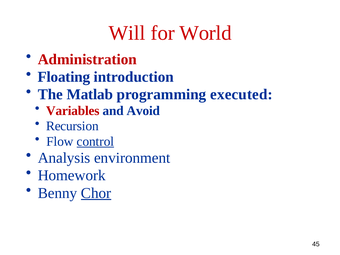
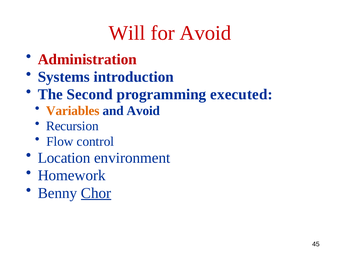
for World: World -> Avoid
Floating: Floating -> Systems
Matlab: Matlab -> Second
Variables colour: red -> orange
control underline: present -> none
Analysis: Analysis -> Location
